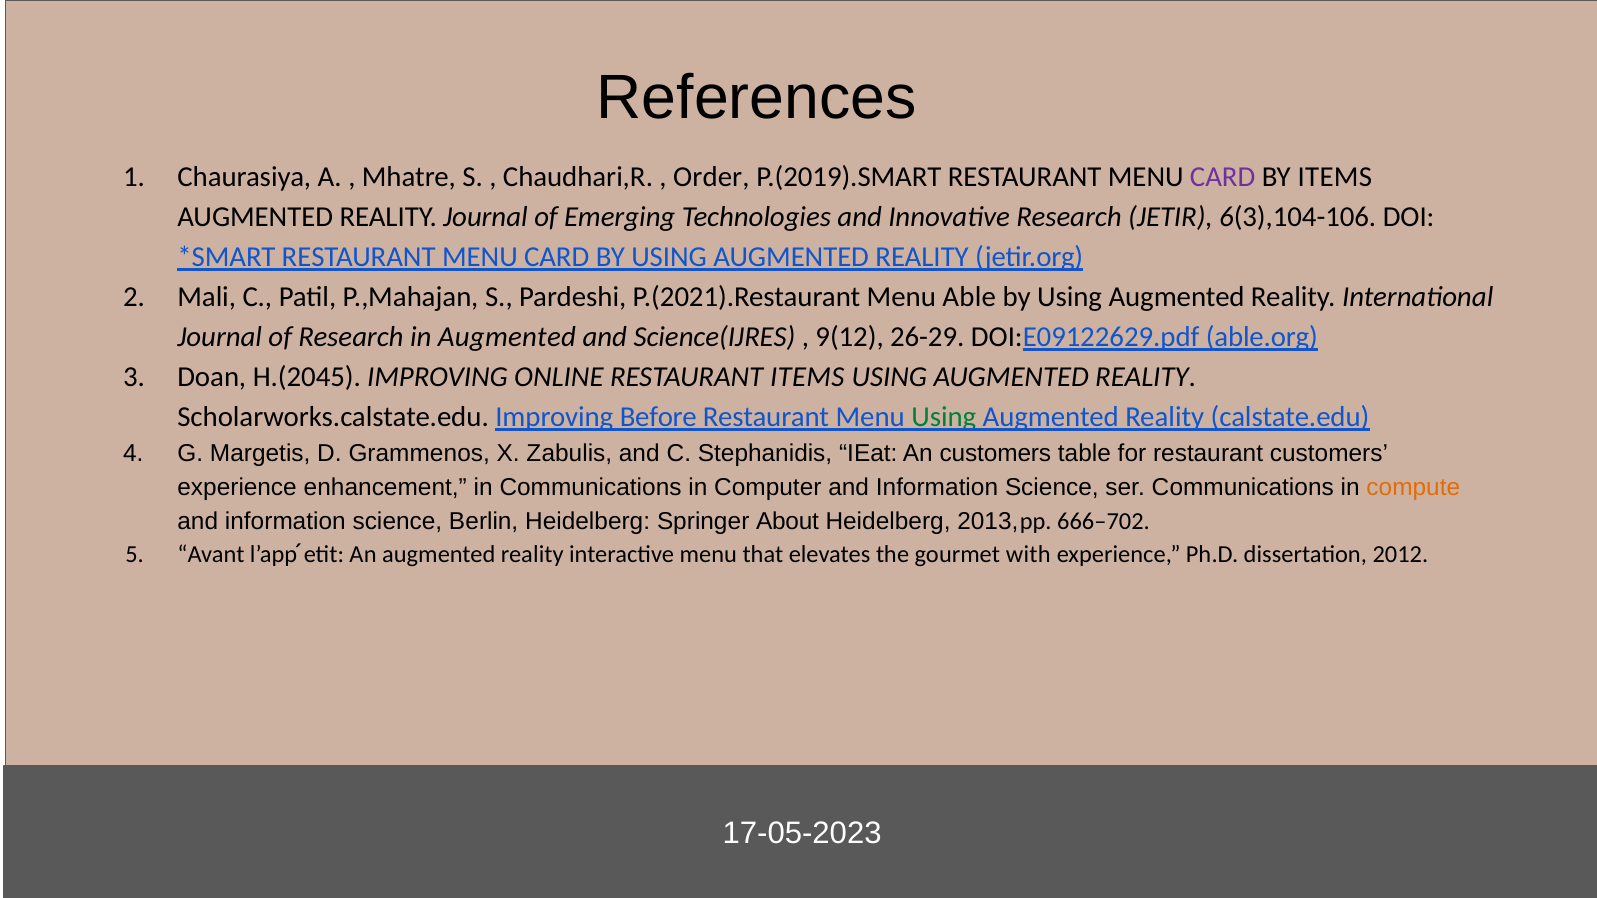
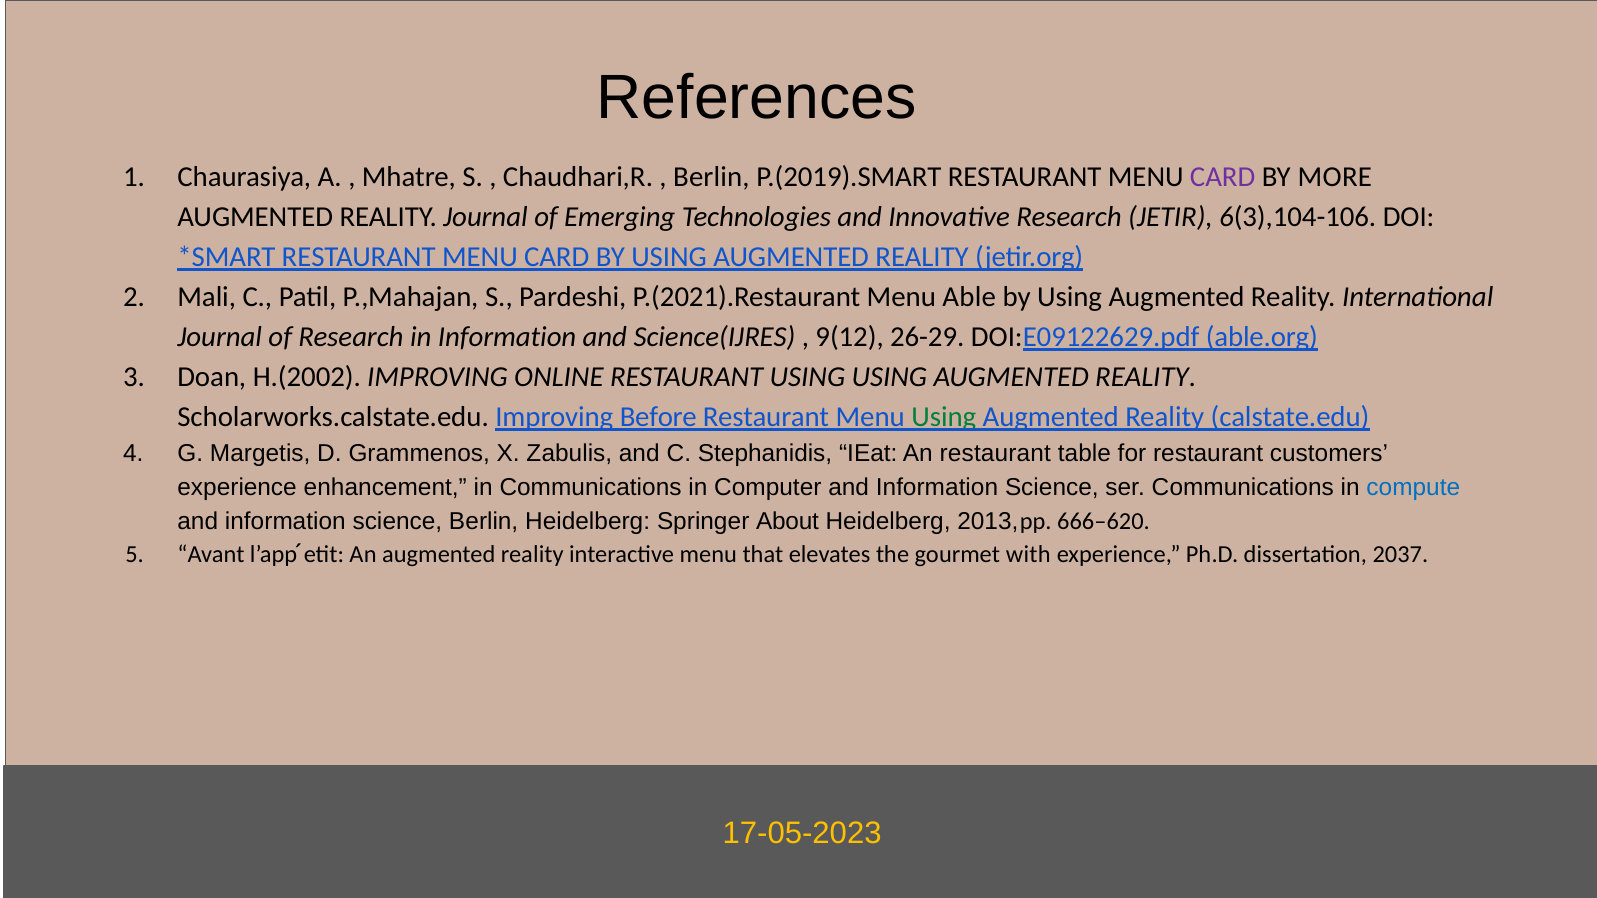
Order at (711, 177): Order -> Berlin
BY ITEMS: ITEMS -> MORE
in Augmented: Augmented -> Information
H.(2045: H.(2045 -> H.(2002
RESTAURANT ITEMS: ITEMS -> USING
An customers: customers -> restaurant
compute colour: orange -> blue
666–702: 666–702 -> 666–620
2012: 2012 -> 2037
17-05-2023 colour: white -> yellow
